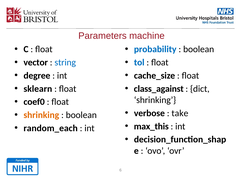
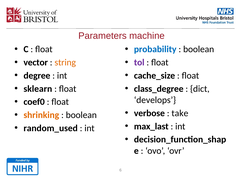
string colour: blue -> orange
tol colour: blue -> purple
class_against: class_against -> class_degree
shrinking at (155, 100): shrinking -> develops
max_this: max_this -> max_last
random_each: random_each -> random_used
